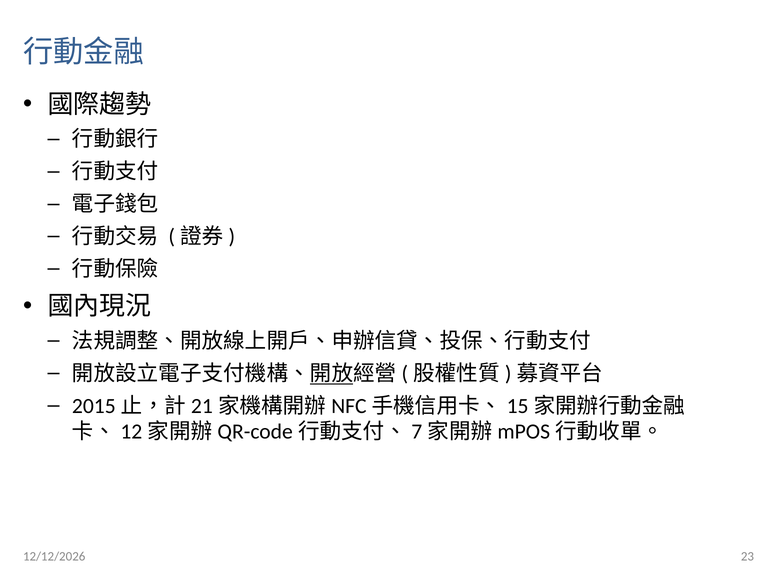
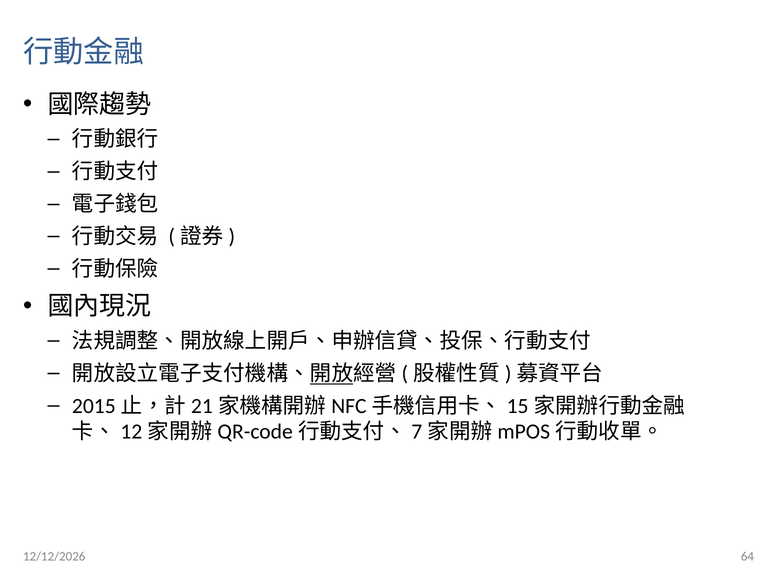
23: 23 -> 64
